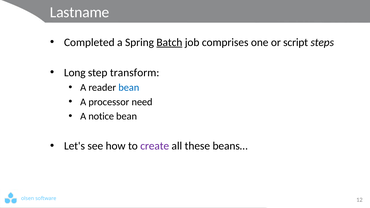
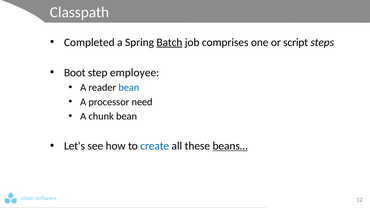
Lastname: Lastname -> Classpath
Long: Long -> Boot
transform: transform -> employee
notice: notice -> chunk
create colour: purple -> blue
beans… underline: none -> present
